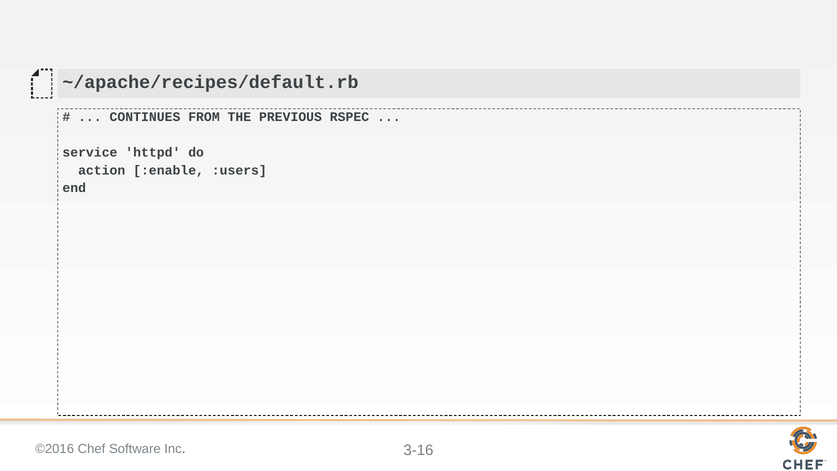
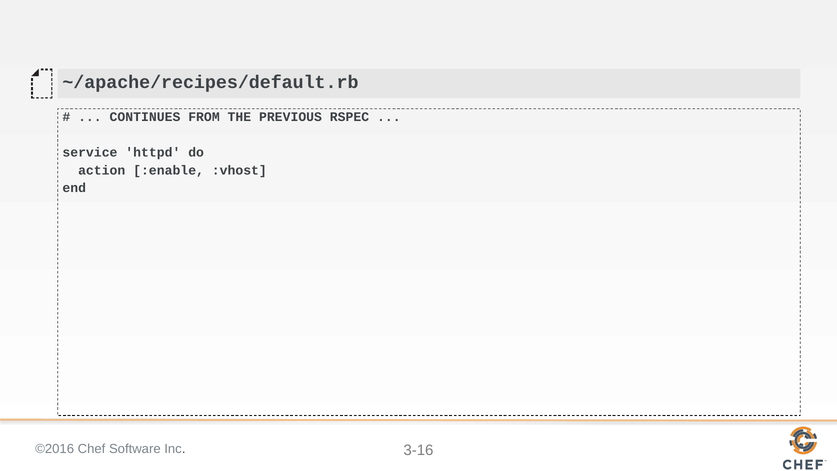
:users: :users -> :vhost
